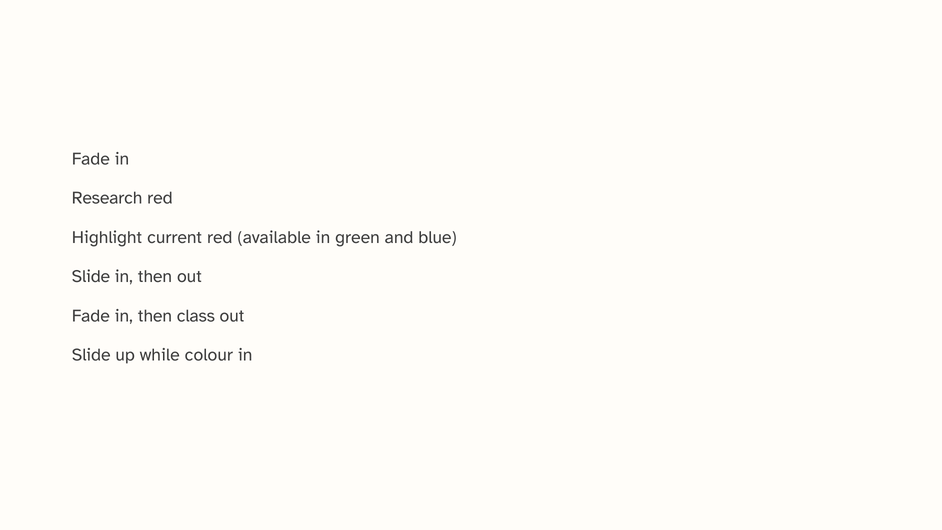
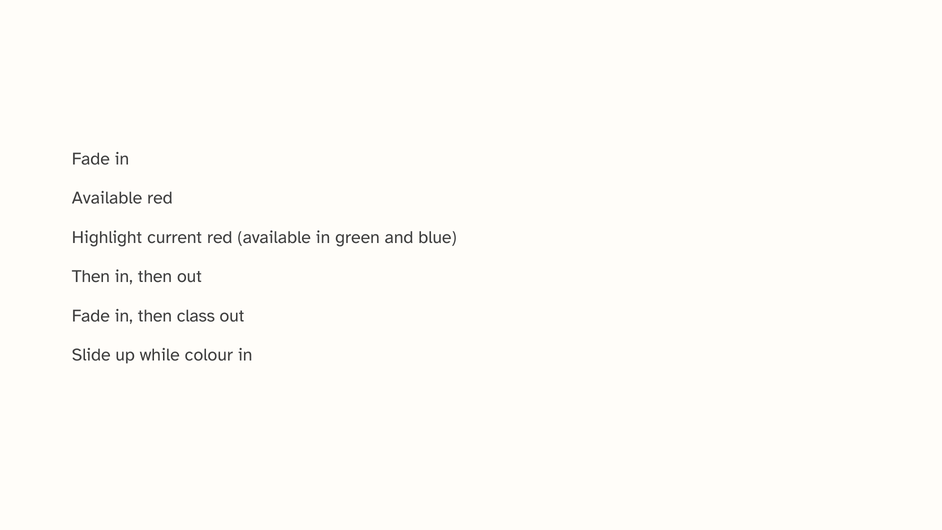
Research at (107, 198): Research -> Available
Slide at (91, 277): Slide -> Then
